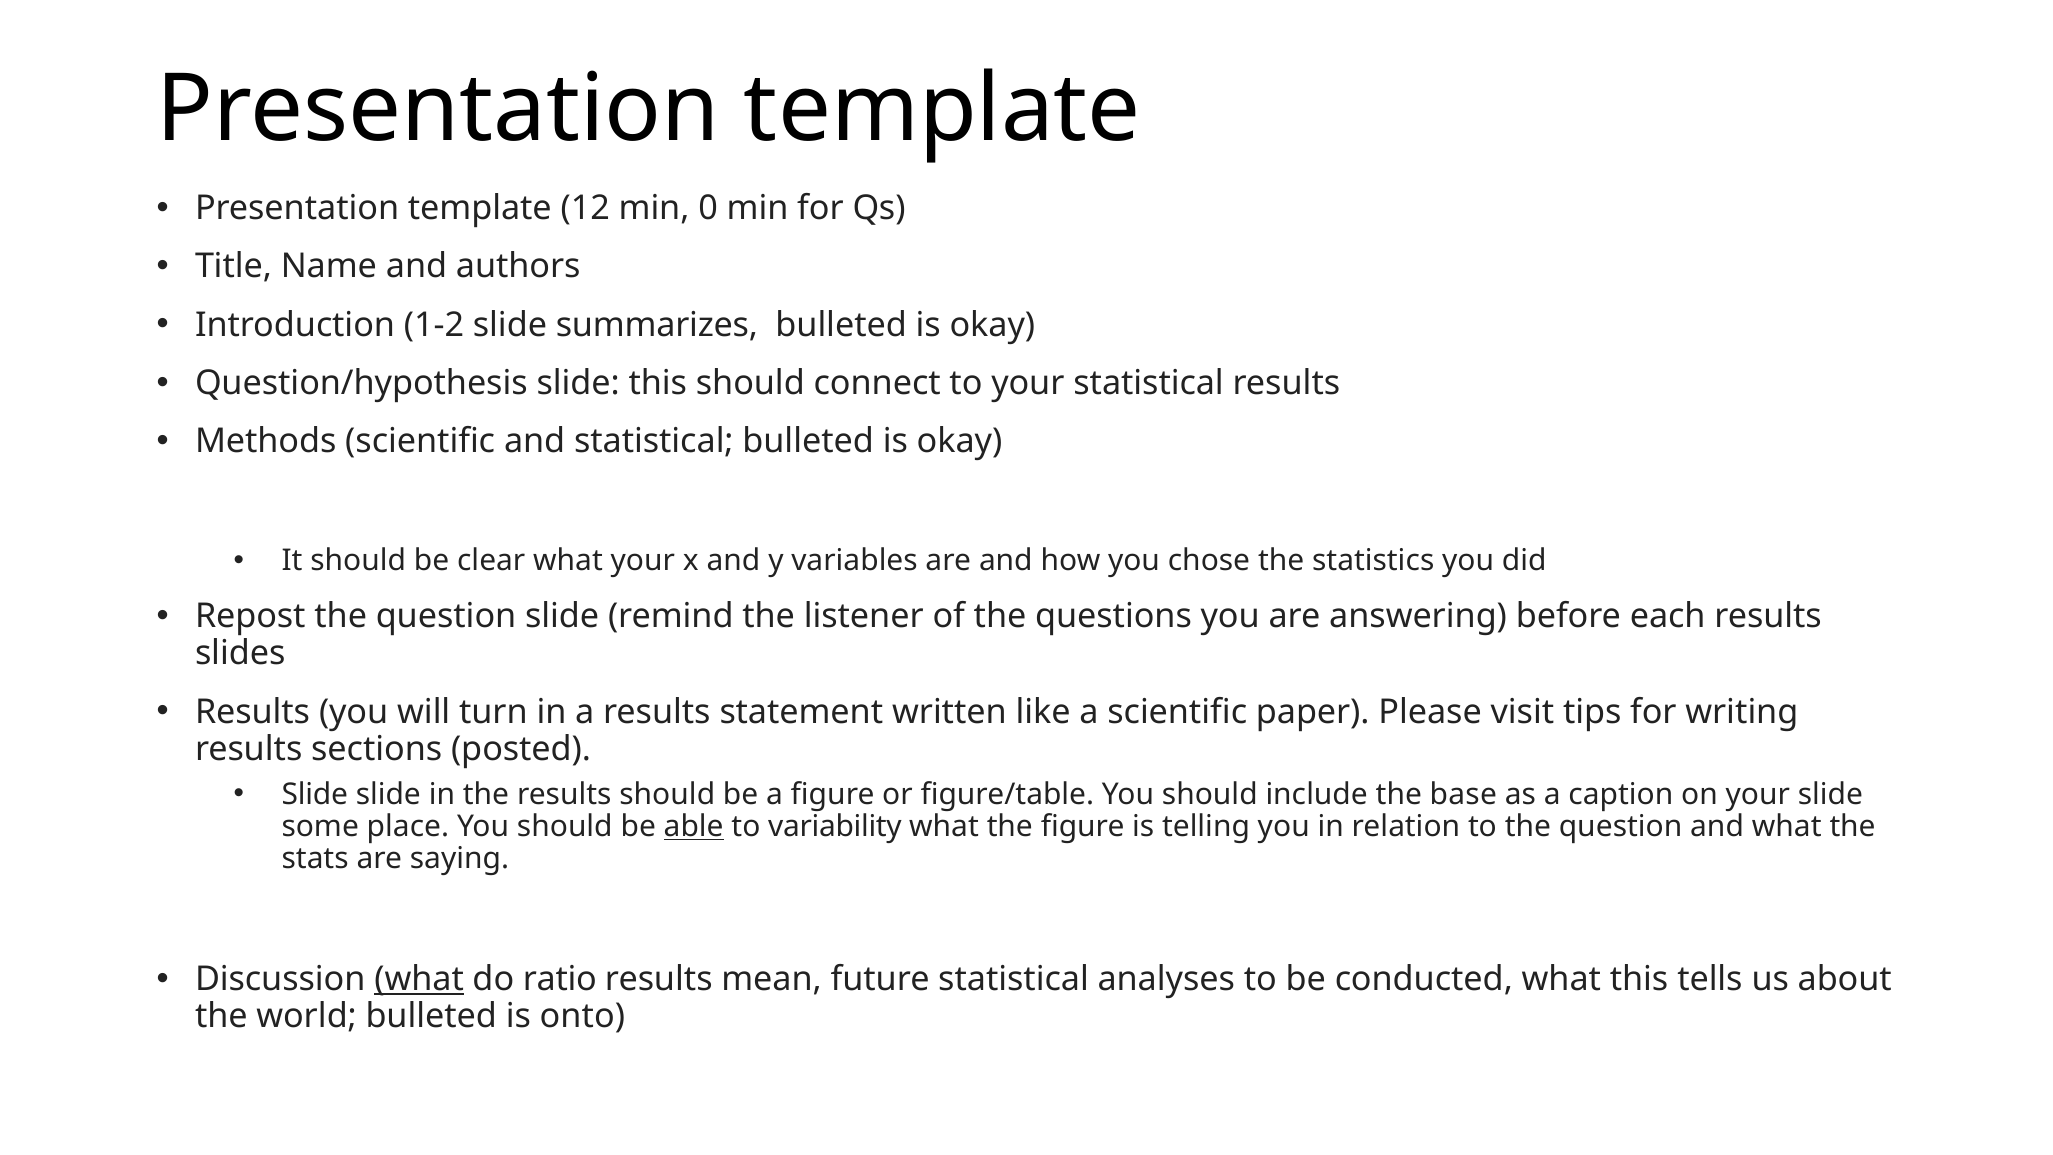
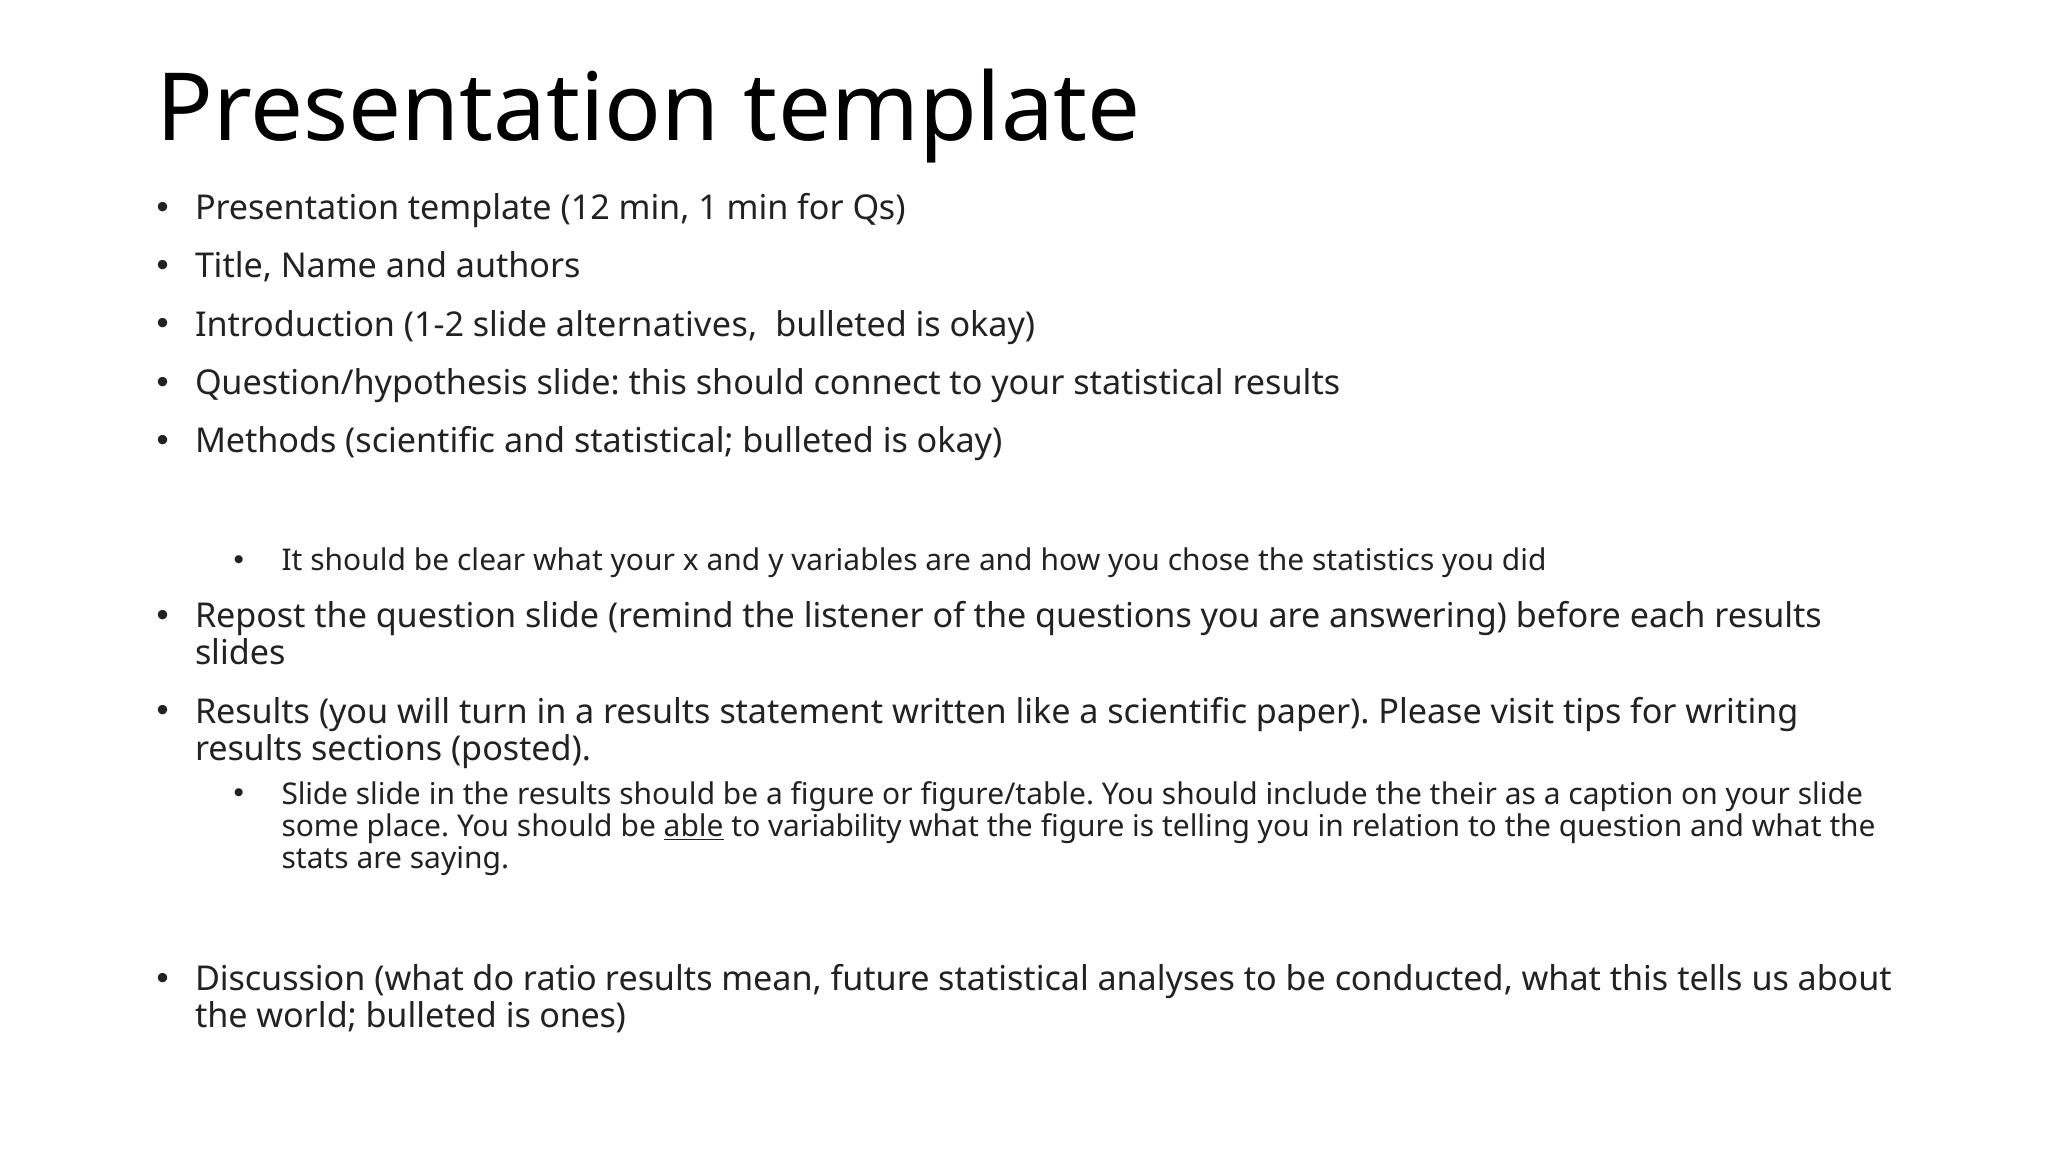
0: 0 -> 1
summarizes: summarizes -> alternatives
base: base -> their
what at (419, 979) underline: present -> none
onto: onto -> ones
